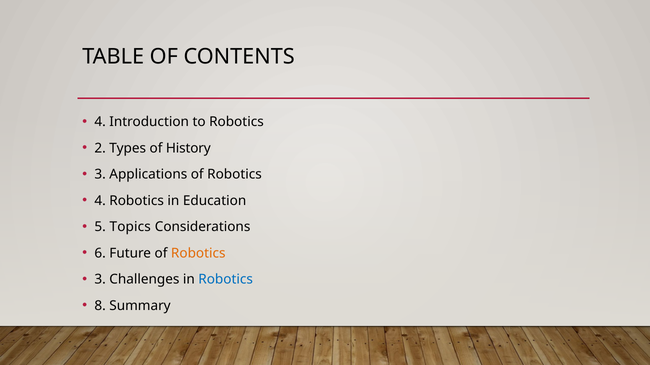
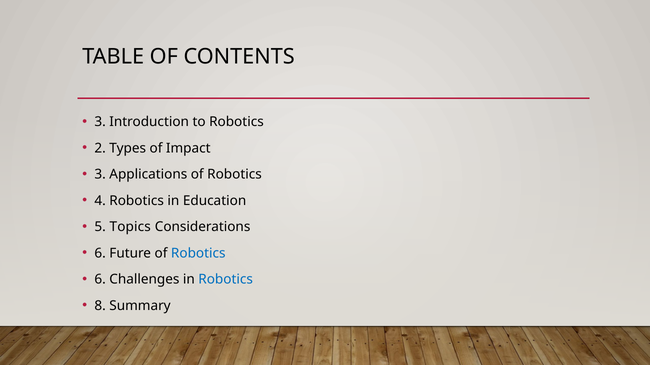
4 at (100, 122): 4 -> 3
History: History -> Impact
Robotics at (198, 254) colour: orange -> blue
3 at (100, 280): 3 -> 6
